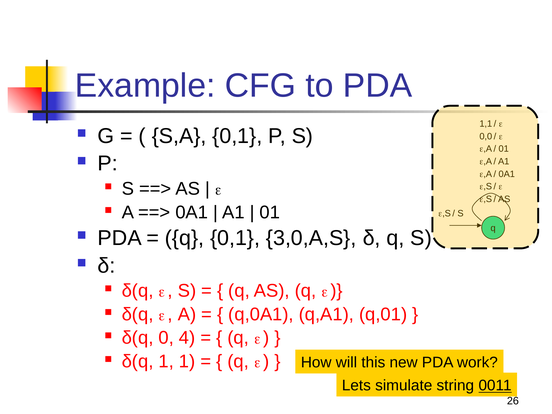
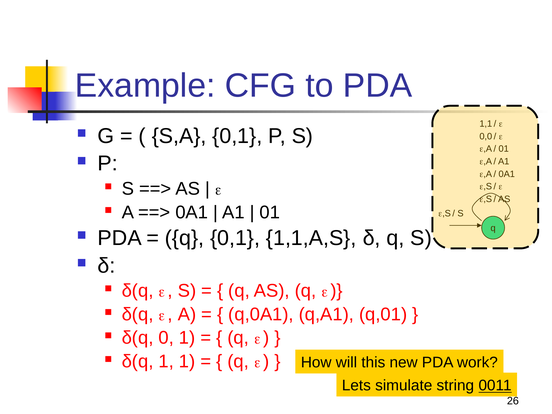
3,0,A,S: 3,0,A,S -> 1,1,A,S
0 4: 4 -> 1
